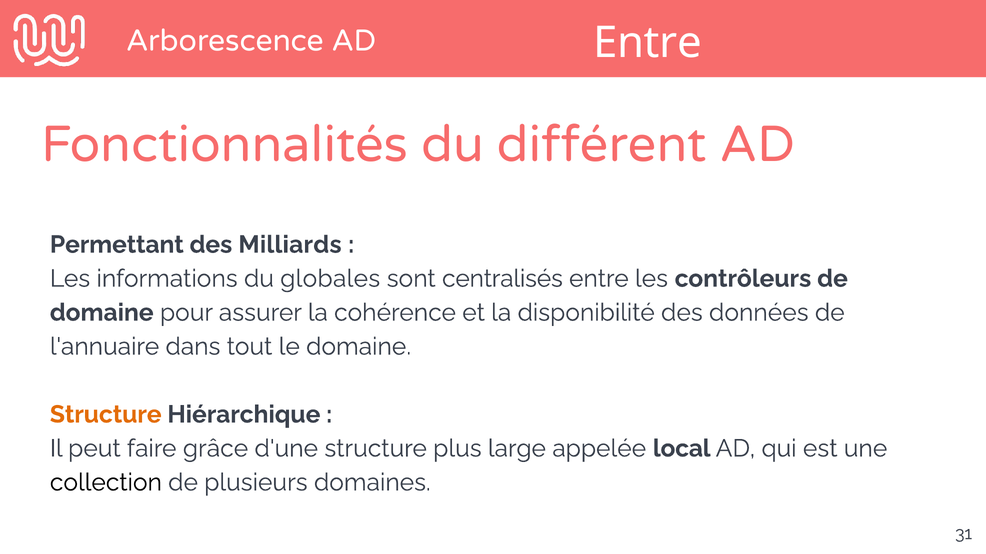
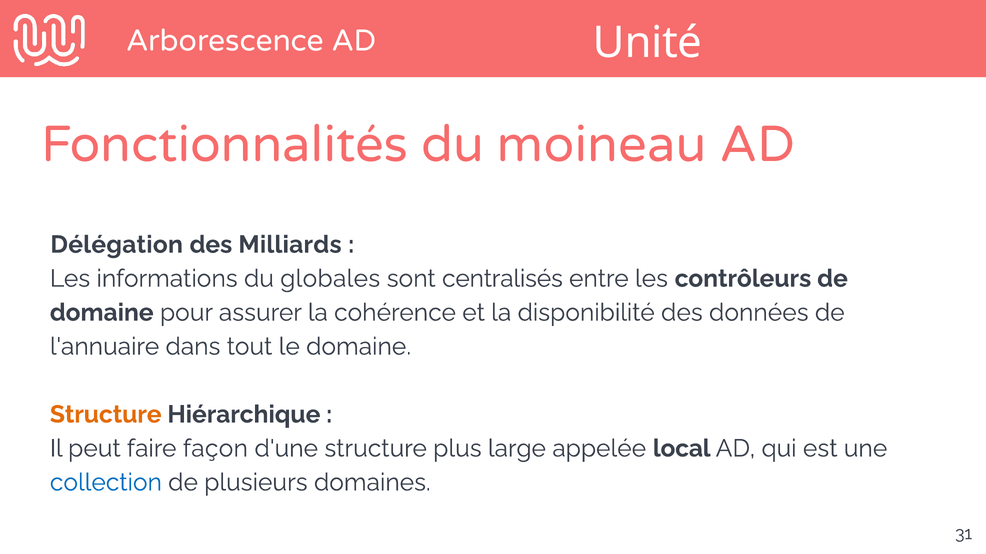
Entre at (648, 43): Entre -> Unité
différent: différent -> moineau
Permettant: Permettant -> Délégation
grâce: grâce -> façon
collection colour: black -> blue
